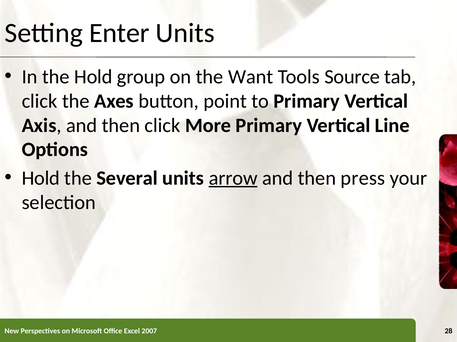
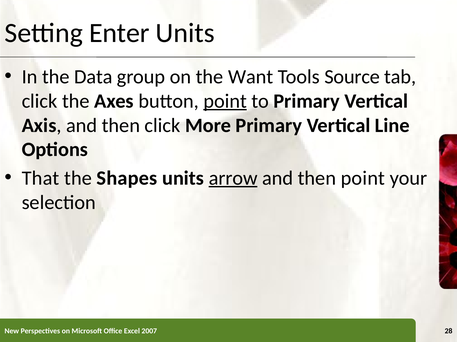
the Hold: Hold -> Data
point at (225, 101) underline: none -> present
Hold at (41, 178): Hold -> That
Several: Several -> Shapes
then press: press -> point
